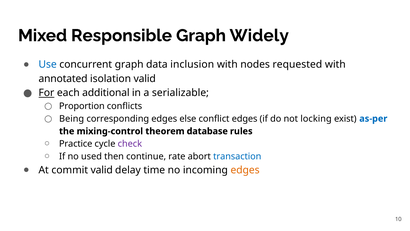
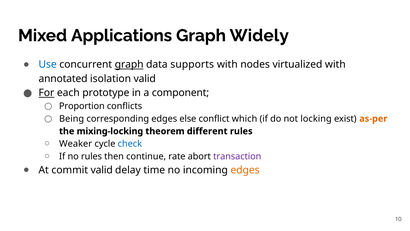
Responsible: Responsible -> Applications
graph at (129, 64) underline: none -> present
inclusion: inclusion -> supports
requested: requested -> virtualized
additional: additional -> prototype
serializable: serializable -> component
conflict edges: edges -> which
as-per colour: blue -> orange
mixing-control: mixing-control -> mixing-locking
database: database -> different
Practice: Practice -> Weaker
check colour: purple -> blue
no used: used -> rules
transaction colour: blue -> purple
